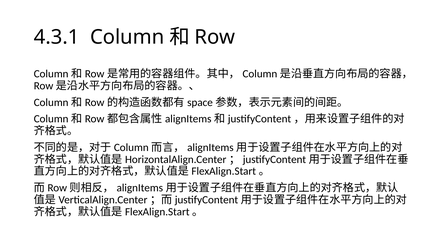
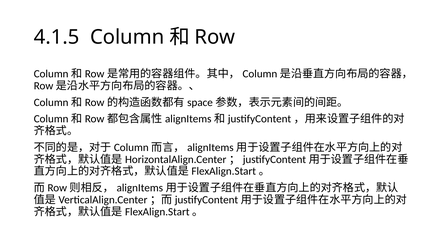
4.3.1: 4.3.1 -> 4.1.5
